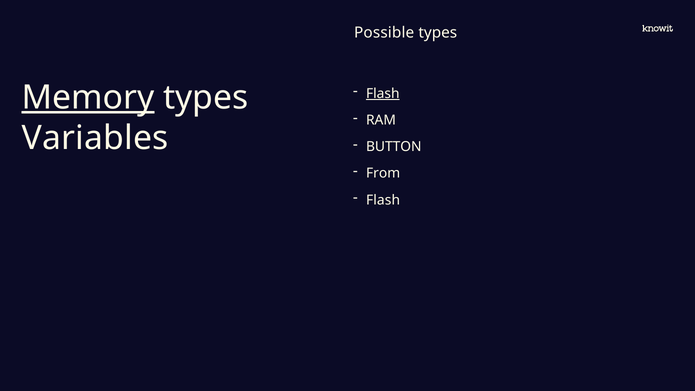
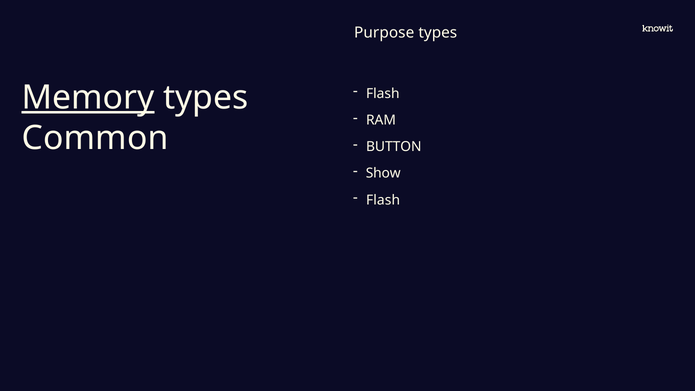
Possible: Possible -> Purpose
Flash at (383, 94) underline: present -> none
Variables: Variables -> Common
From: From -> Show
